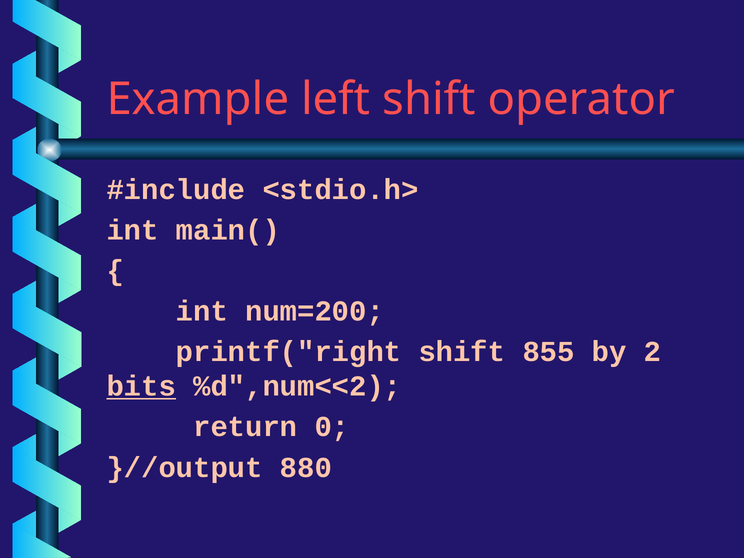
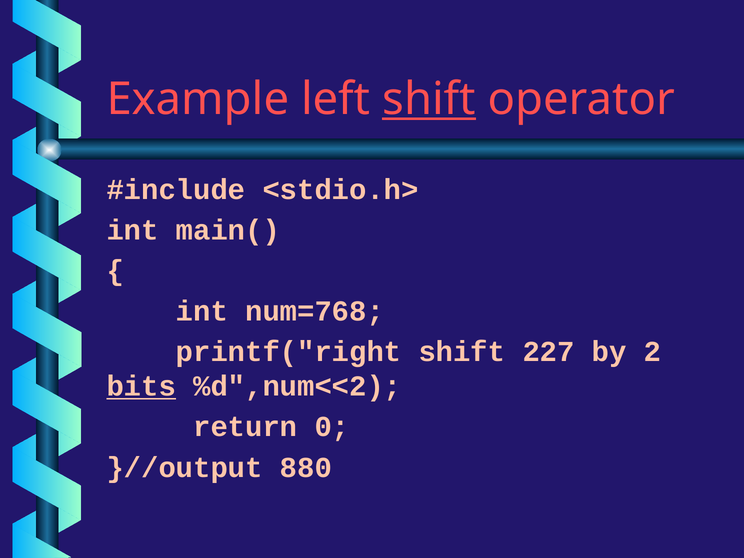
shift at (429, 99) underline: none -> present
num=200: num=200 -> num=768
855: 855 -> 227
